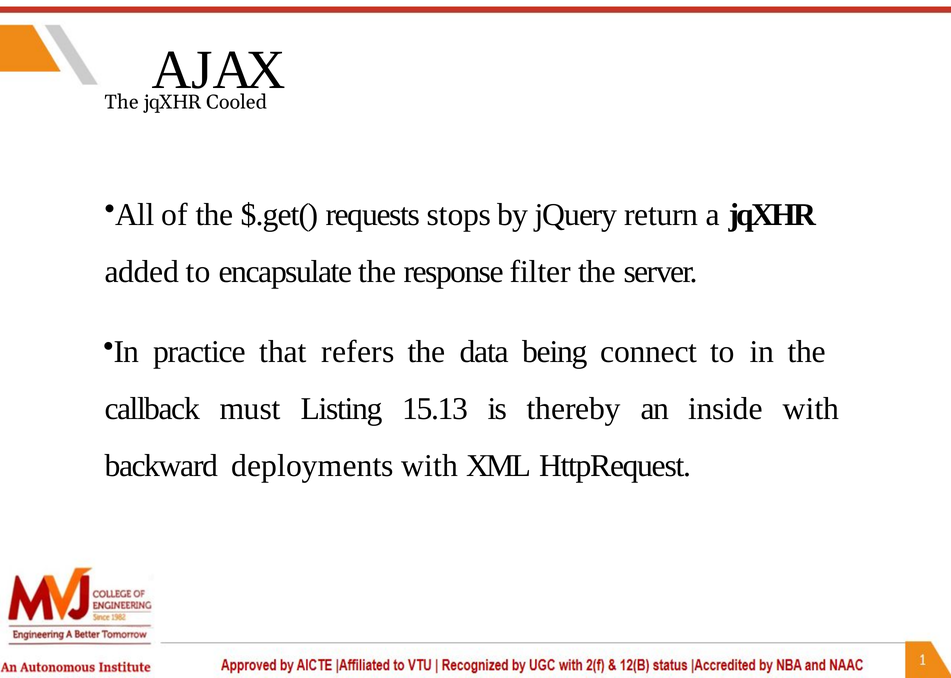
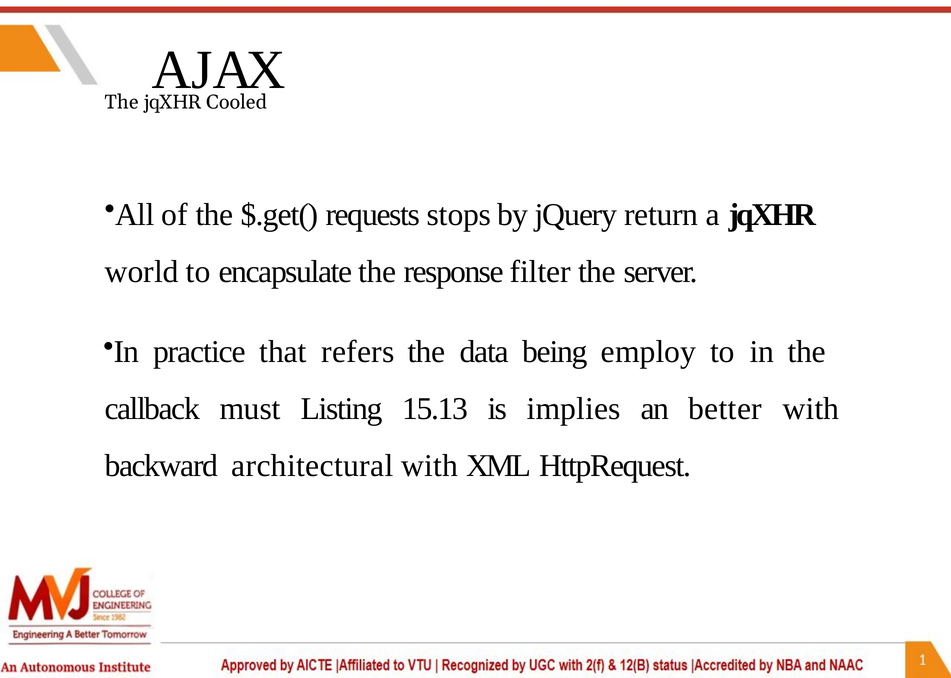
added: added -> world
connect: connect -> employ
thereby: thereby -> implies
inside: inside -> better
deployments: deployments -> architectural
